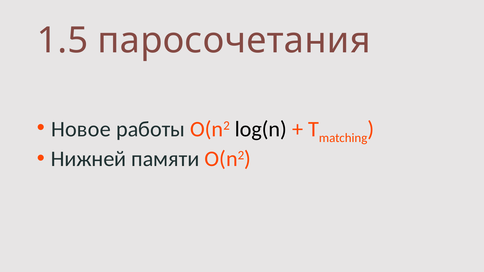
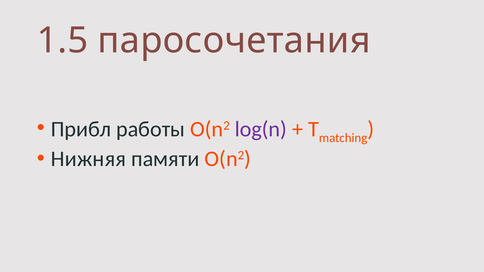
Новое: Новое -> Прибл
log(n colour: black -> purple
Нижней: Нижней -> Нижняя
